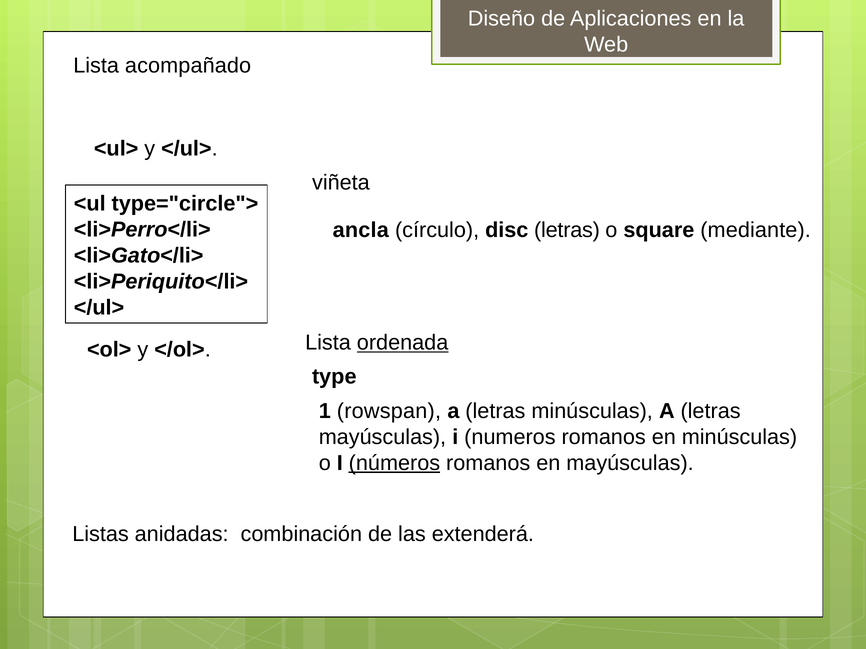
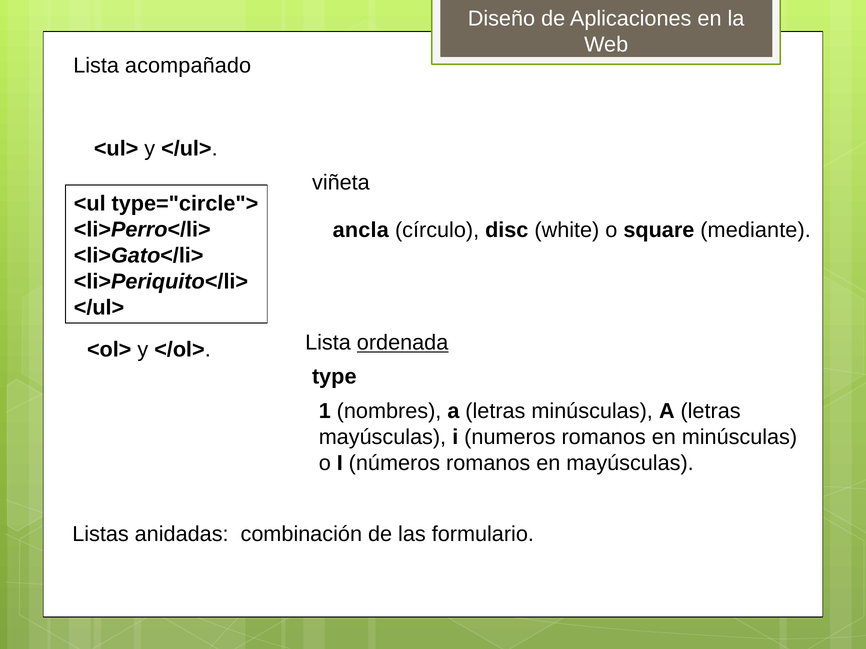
disc letras: letras -> white
rowspan: rowspan -> nombres
números underline: present -> none
extenderá: extenderá -> formulario
